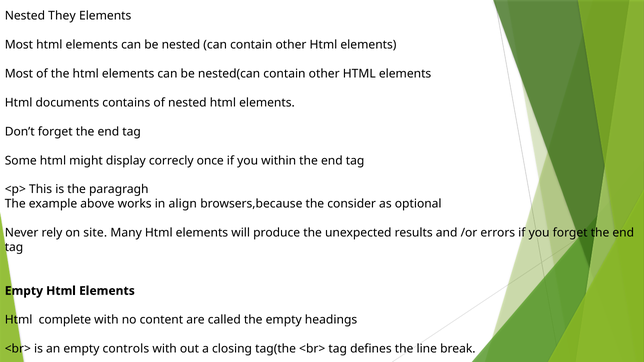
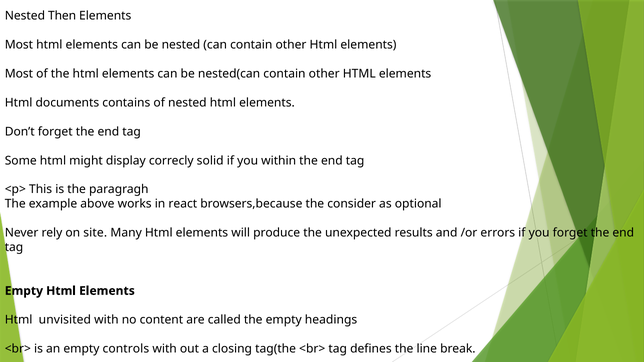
They: They -> Then
once: once -> solid
align: align -> react
complete: complete -> unvisited
